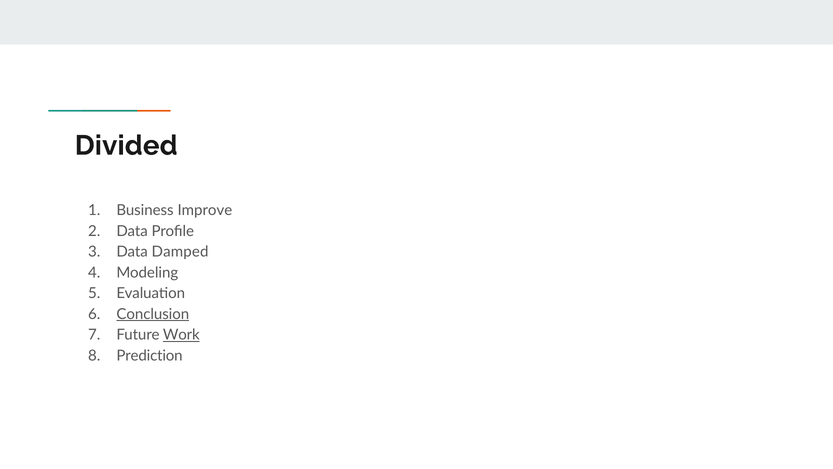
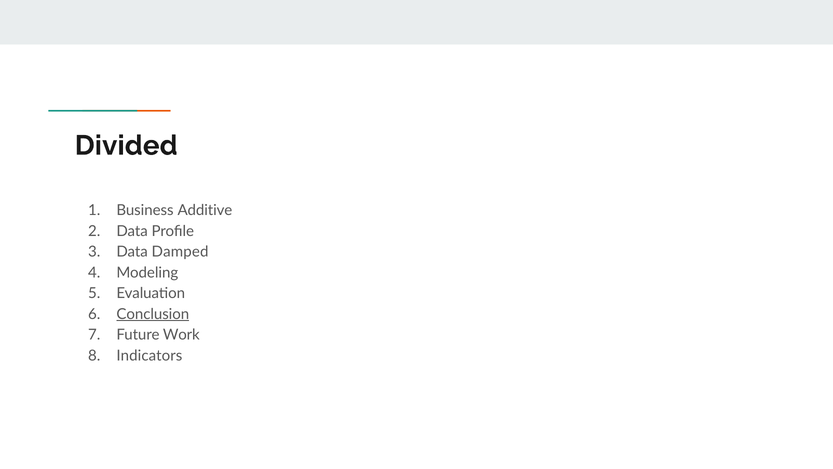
Improve: Improve -> Additive
Work underline: present -> none
Prediction: Prediction -> Indicators
